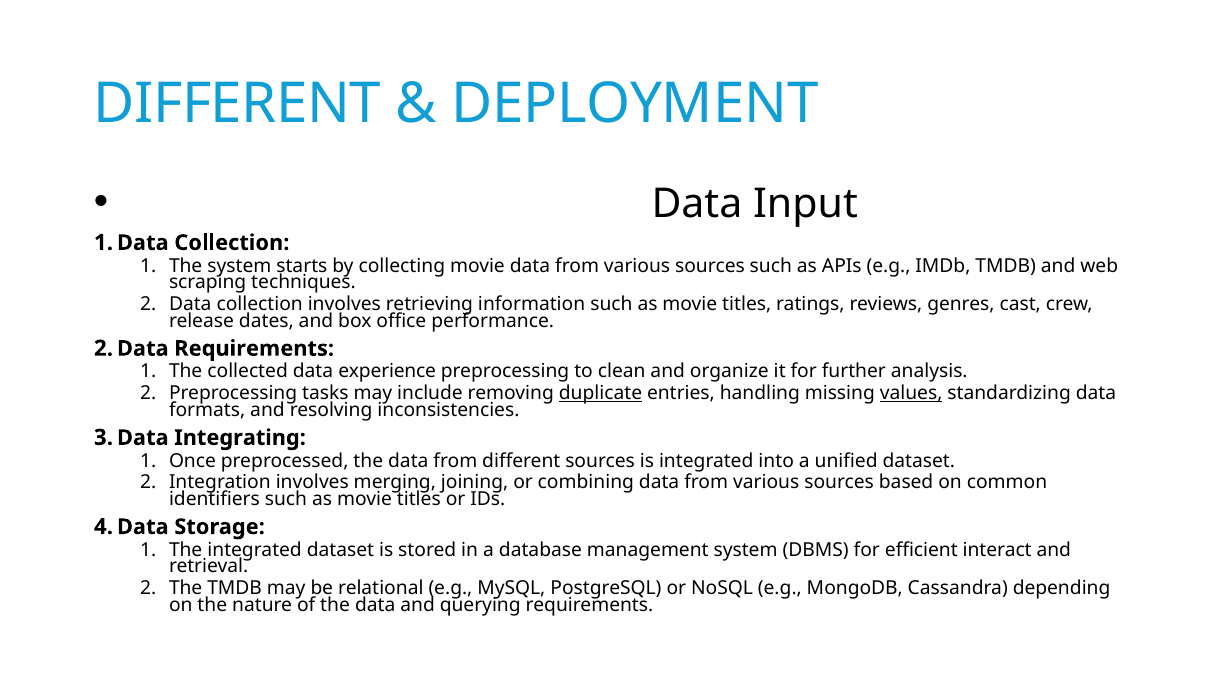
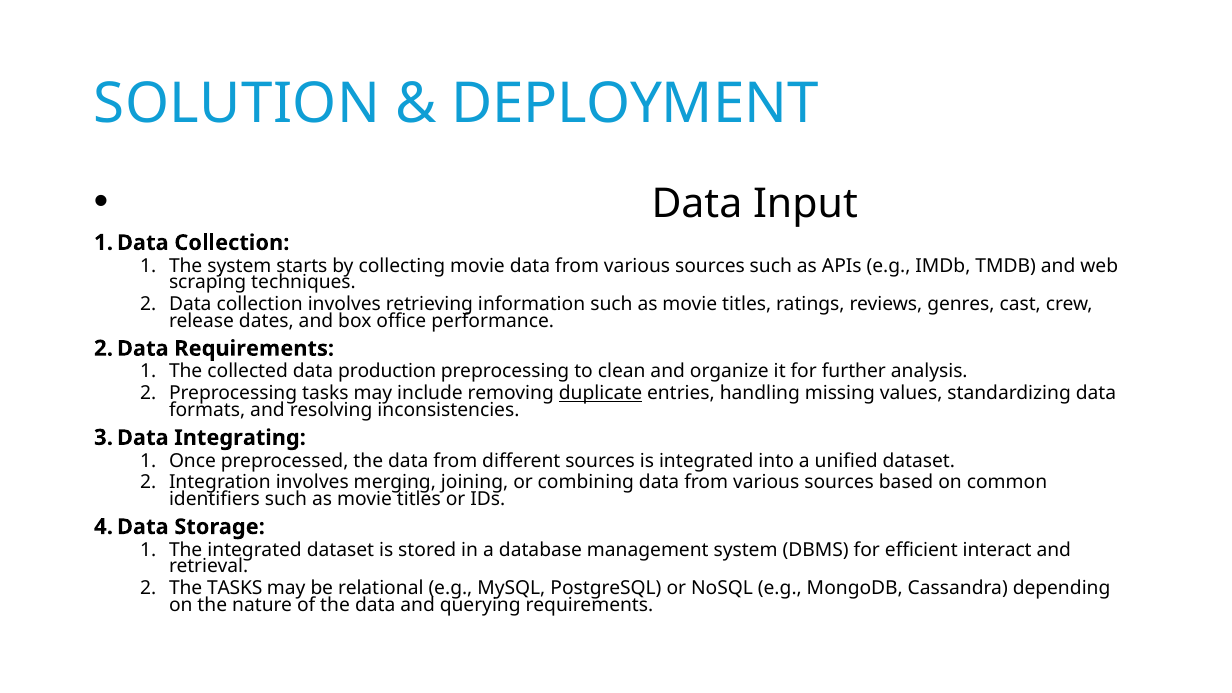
DIFFERENT at (237, 103): DIFFERENT -> SOLUTION
experience: experience -> production
values underline: present -> none
The TMDB: TMDB -> TASKS
